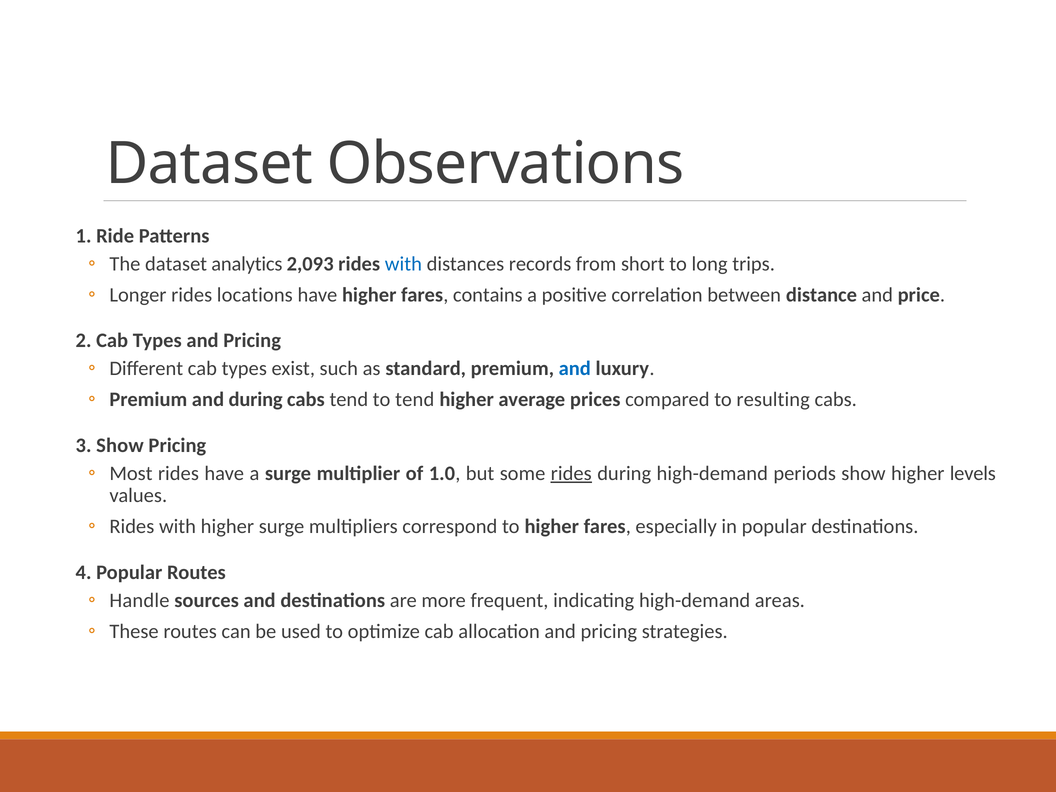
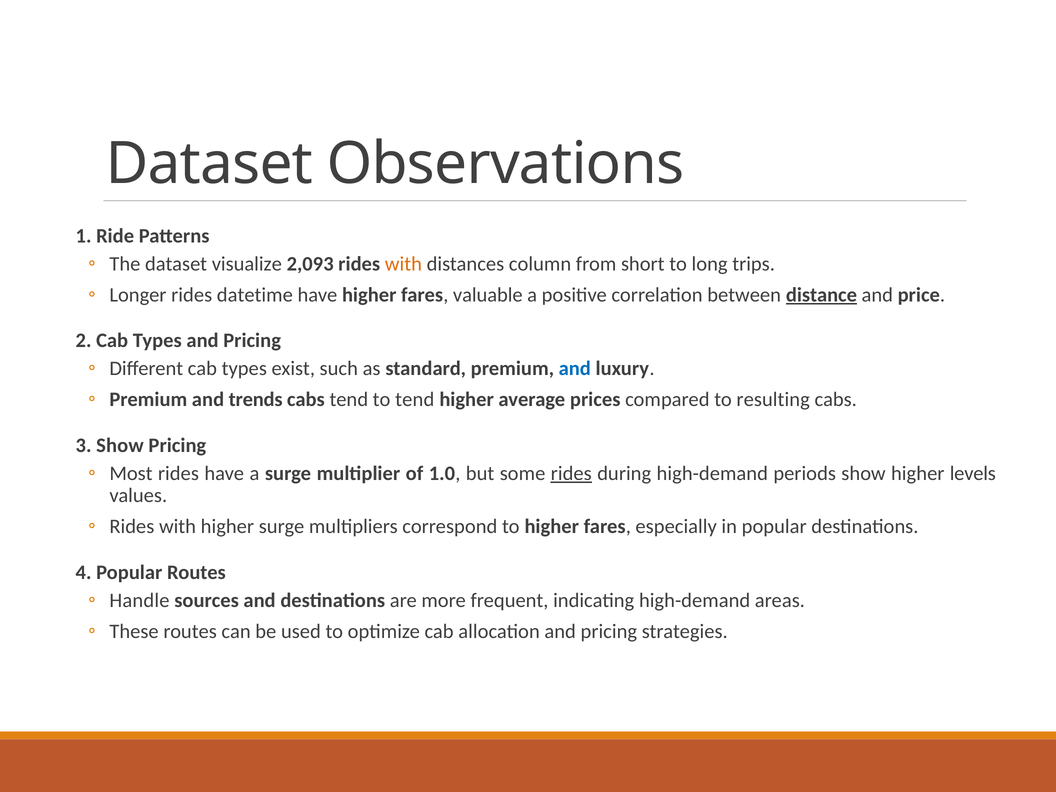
analytics: analytics -> visualize
with at (403, 264) colour: blue -> orange
records: records -> column
locations: locations -> datetime
contains: contains -> valuable
distance underline: none -> present
and during: during -> trends
